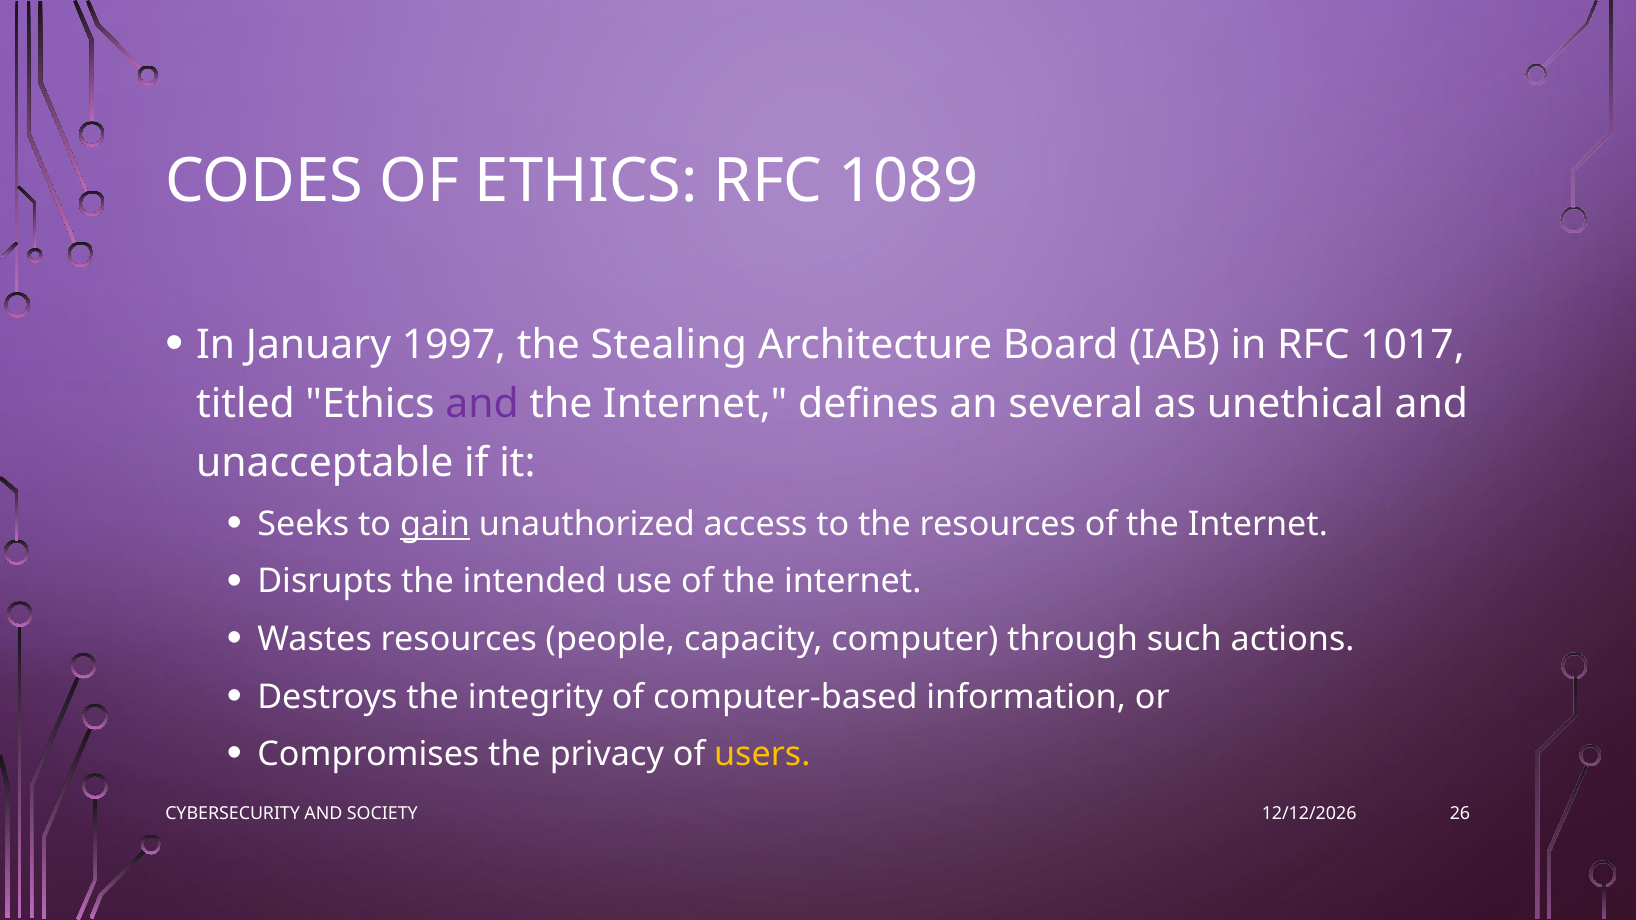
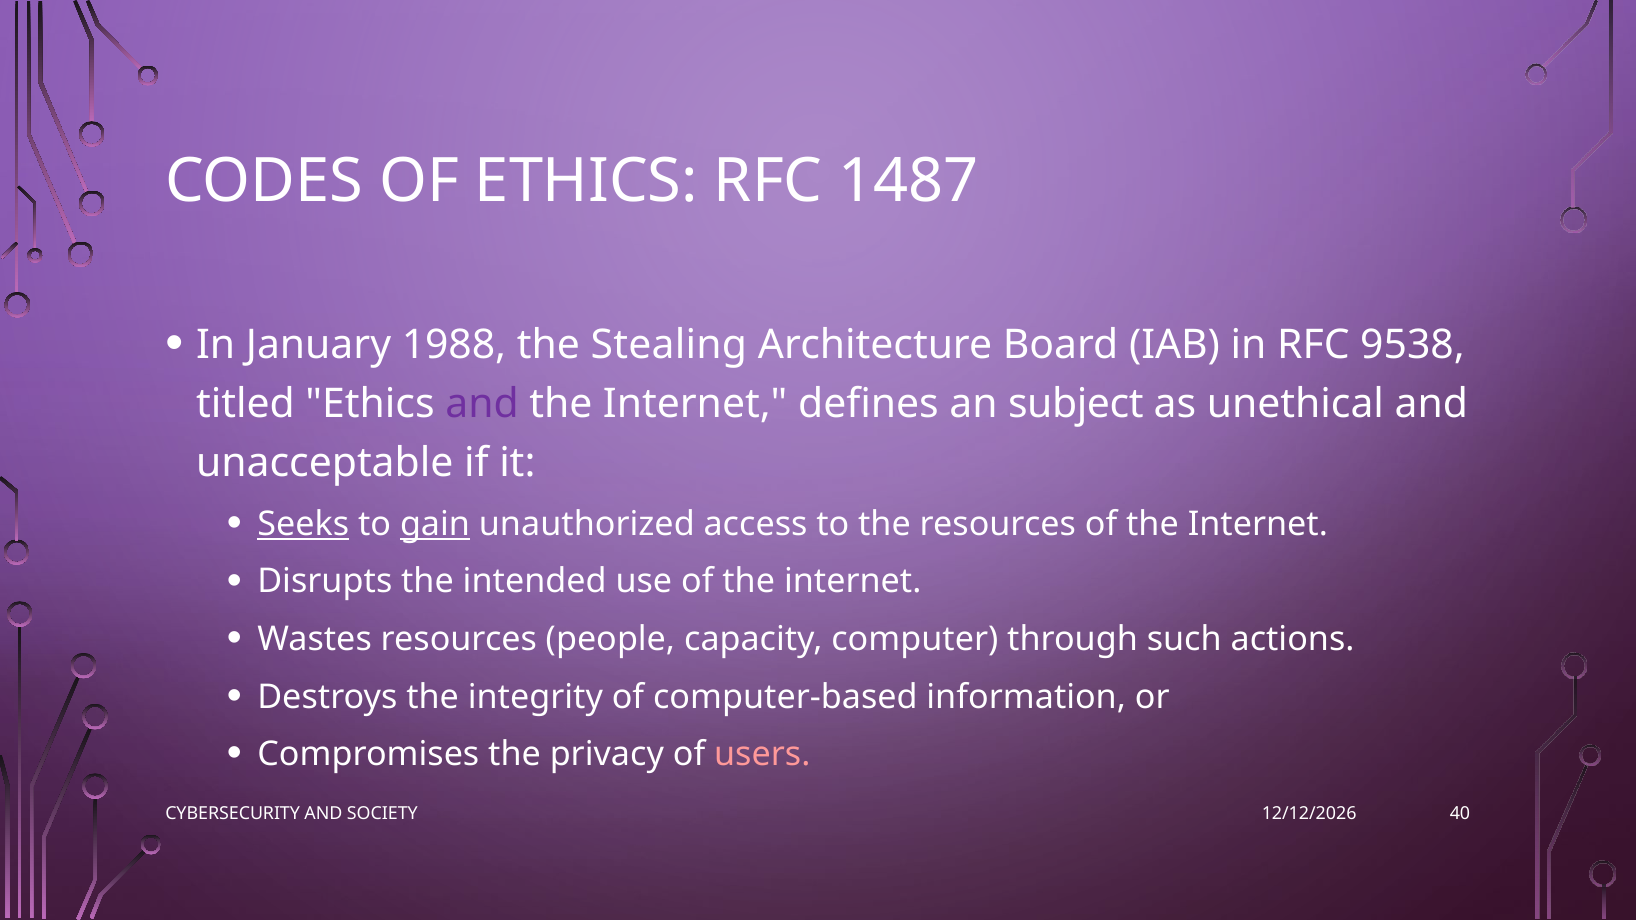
1089: 1089 -> 1487
1997: 1997 -> 1988
1017: 1017 -> 9538
several: several -> subject
Seeks underline: none -> present
users colour: yellow -> pink
26: 26 -> 40
